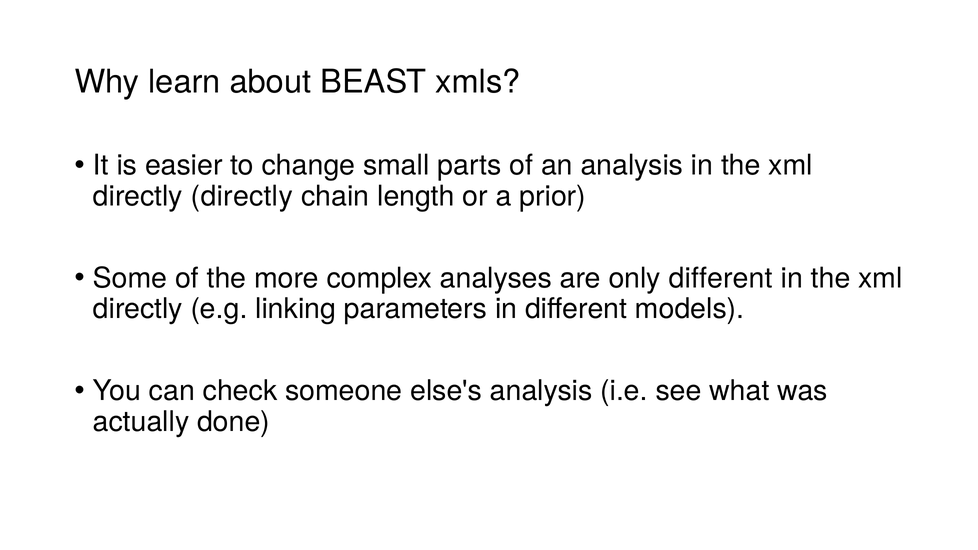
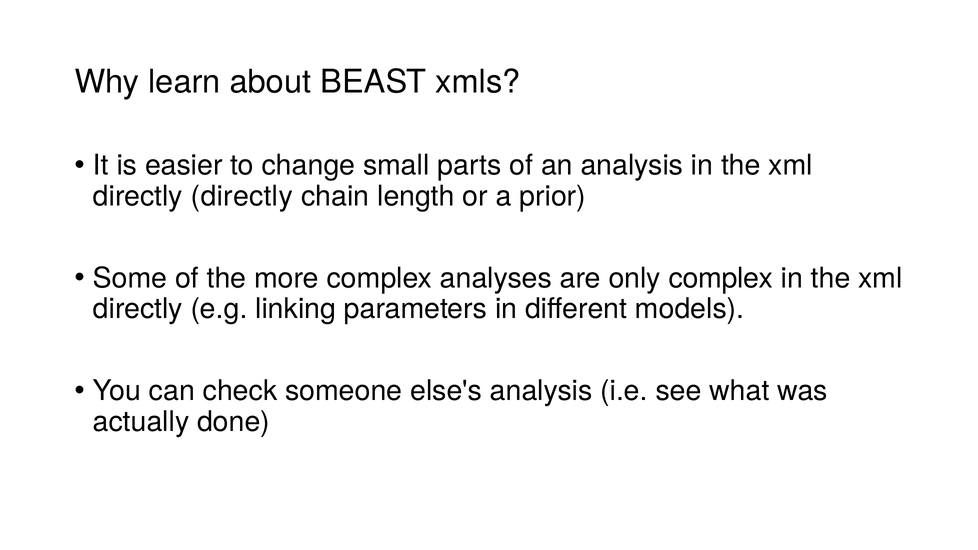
only different: different -> complex
